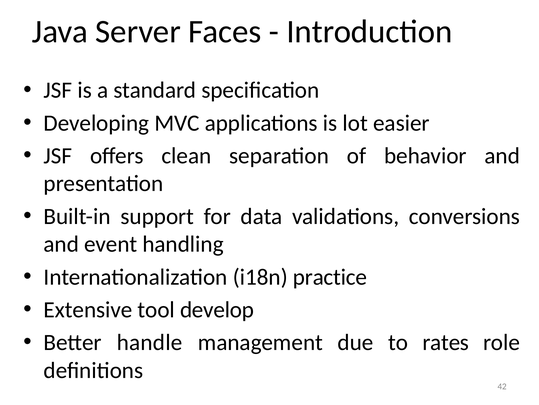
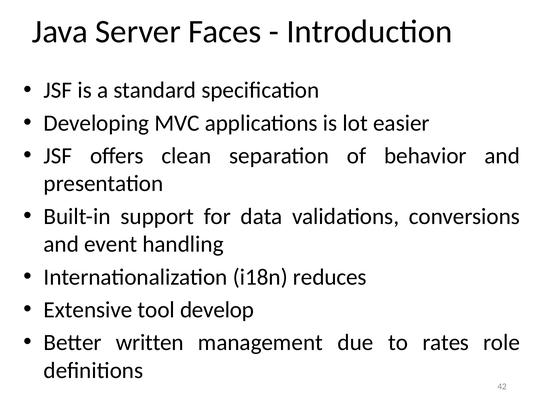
practice: practice -> reduces
handle: handle -> written
